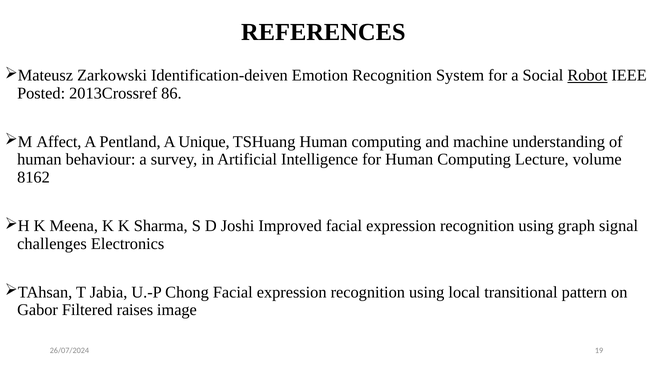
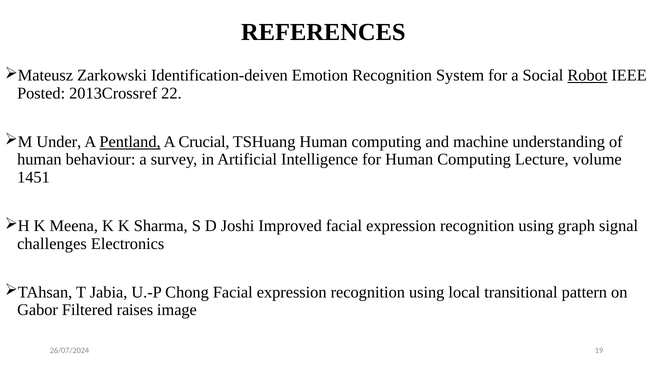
86: 86 -> 22
Affect: Affect -> Under
Pentland underline: none -> present
Unique: Unique -> Crucial
8162: 8162 -> 1451
